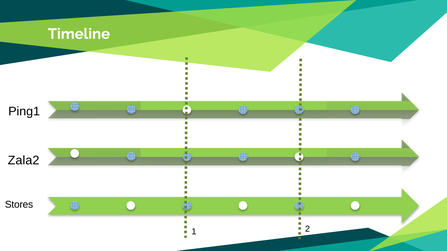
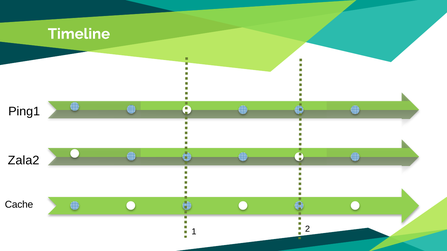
Stores: Stores -> Cache
